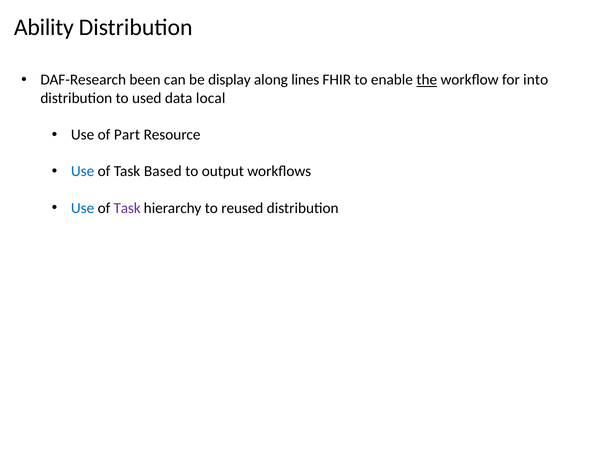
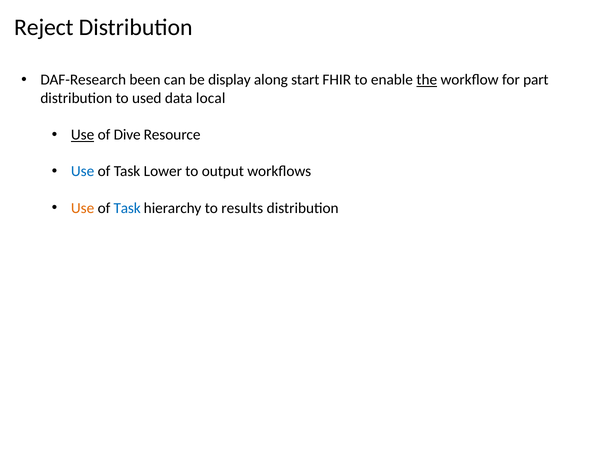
Ability: Ability -> Reject
lines: lines -> start
into: into -> part
Use at (83, 135) underline: none -> present
Part: Part -> Dive
Based: Based -> Lower
Use at (83, 208) colour: blue -> orange
Task at (127, 208) colour: purple -> blue
reused: reused -> results
